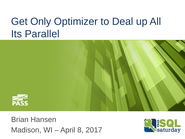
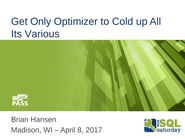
Deal: Deal -> Cold
Parallel: Parallel -> Various
